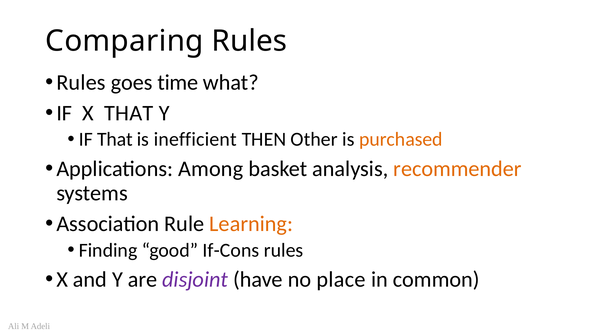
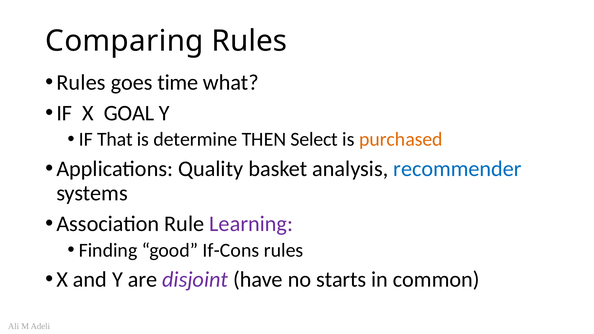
X THAT: THAT -> GOAL
inefficient: inefficient -> determine
Other: Other -> Select
Among: Among -> Quality
recommender colour: orange -> blue
Learning colour: orange -> purple
place: place -> starts
